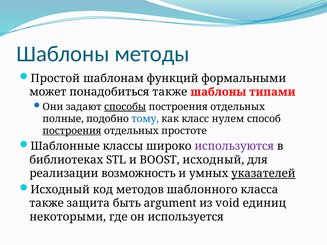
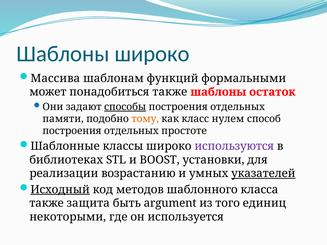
Шаблоны методы: методы -> широко
Простой: Простой -> Массива
типами: типами -> остаток
полные: полные -> памяти
тому colour: blue -> orange
построения at (72, 131) underline: present -> none
BOOST исходный: исходный -> установки
возможность: возможность -> возрастанию
Исходный at (60, 190) underline: none -> present
void: void -> того
